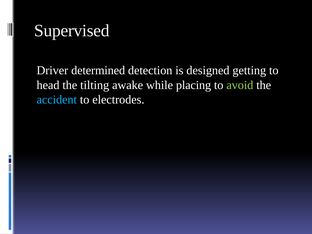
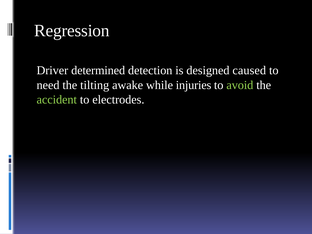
Supervised: Supervised -> Regression
getting: getting -> caused
head: head -> need
placing: placing -> injuries
accident colour: light blue -> light green
